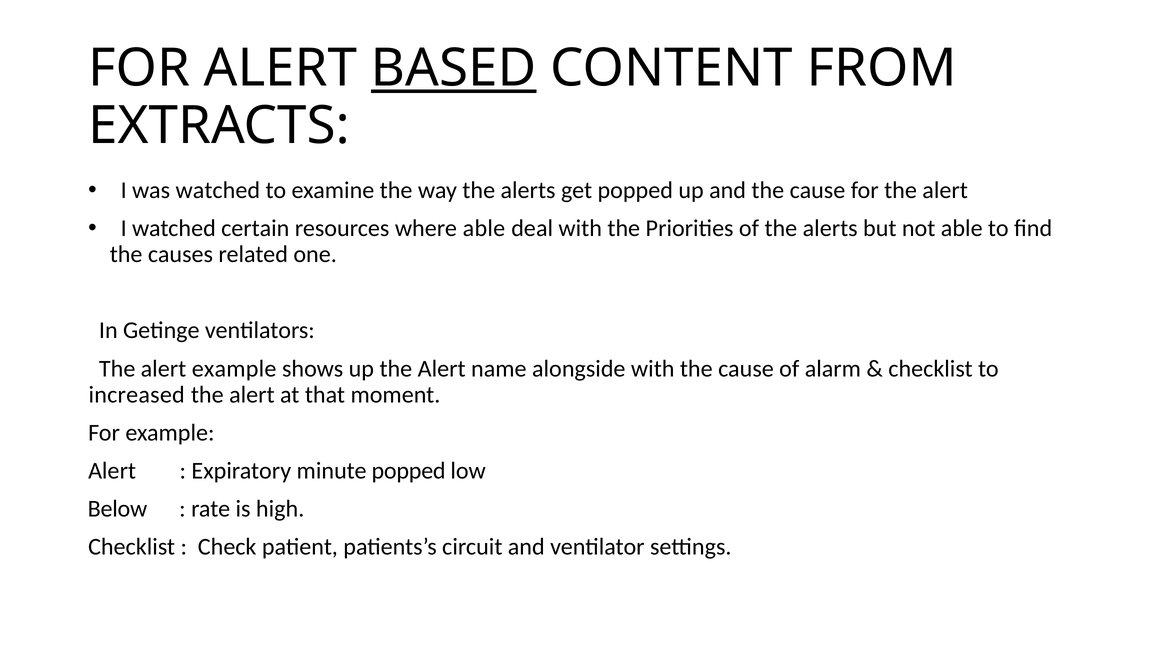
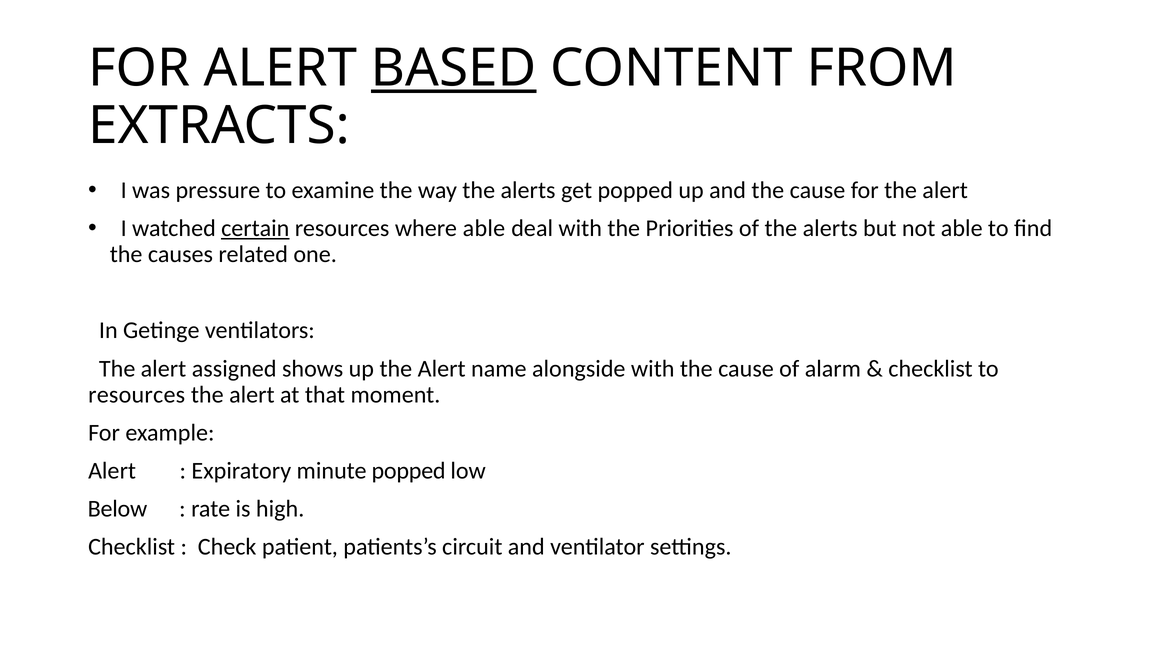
was watched: watched -> pressure
certain underline: none -> present
alert example: example -> assigned
increased at (137, 395): increased -> resources
